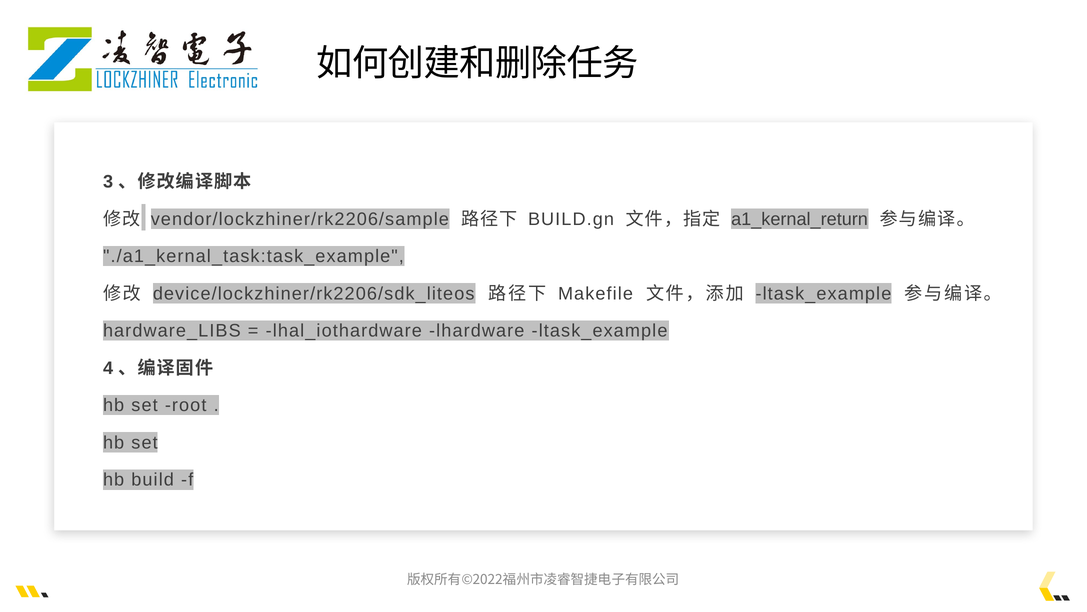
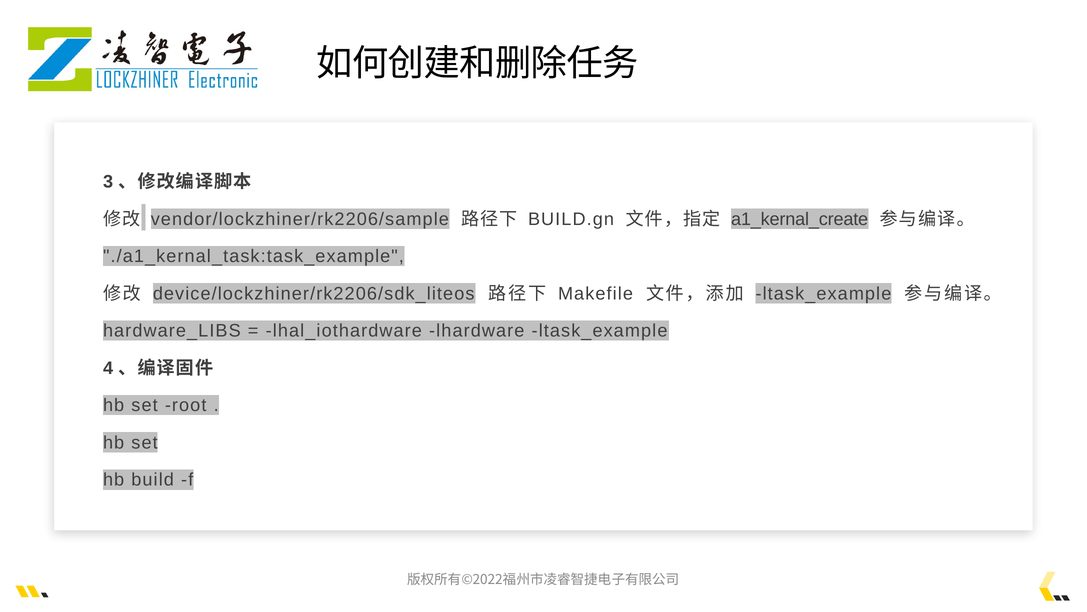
a1_kernal_return: a1_kernal_return -> a1_kernal_create
